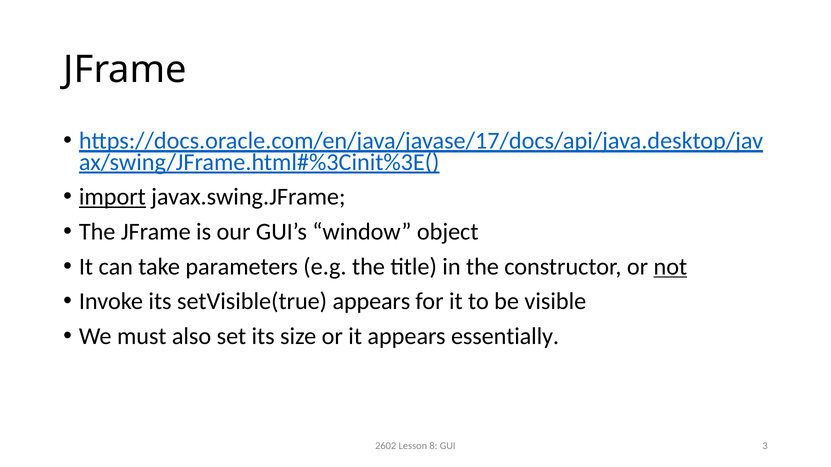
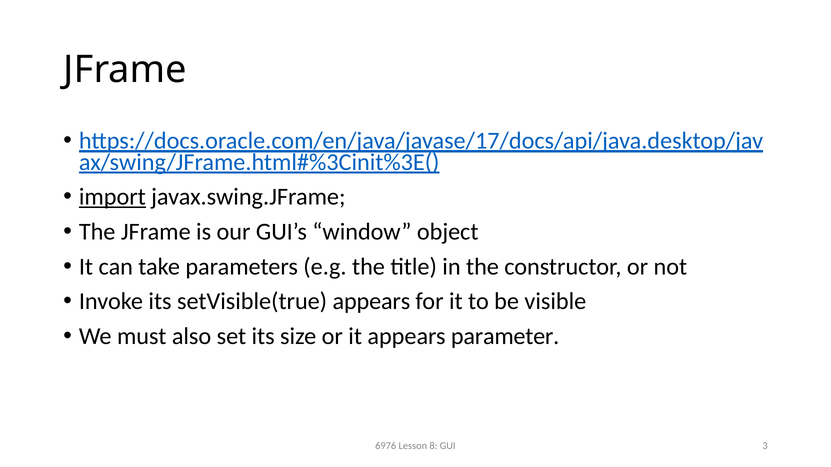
not underline: present -> none
essentially: essentially -> parameter
2602: 2602 -> 6976
